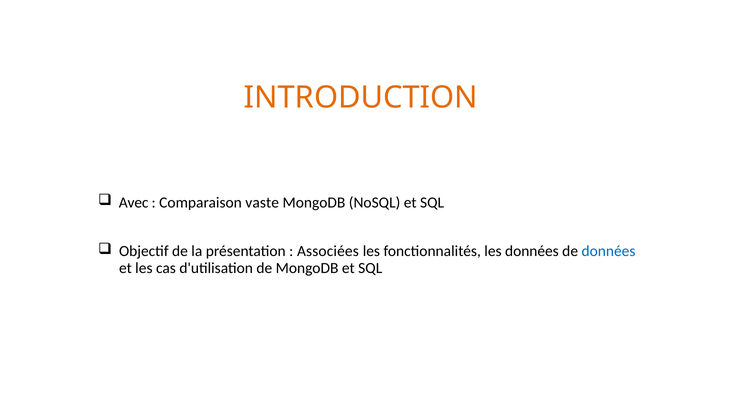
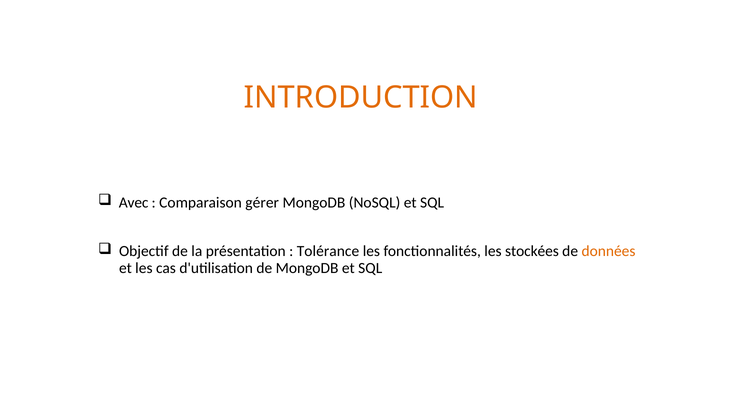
vaste: vaste -> gérer
Associées: Associées -> Tolérance
les données: données -> stockées
données at (609, 251) colour: blue -> orange
